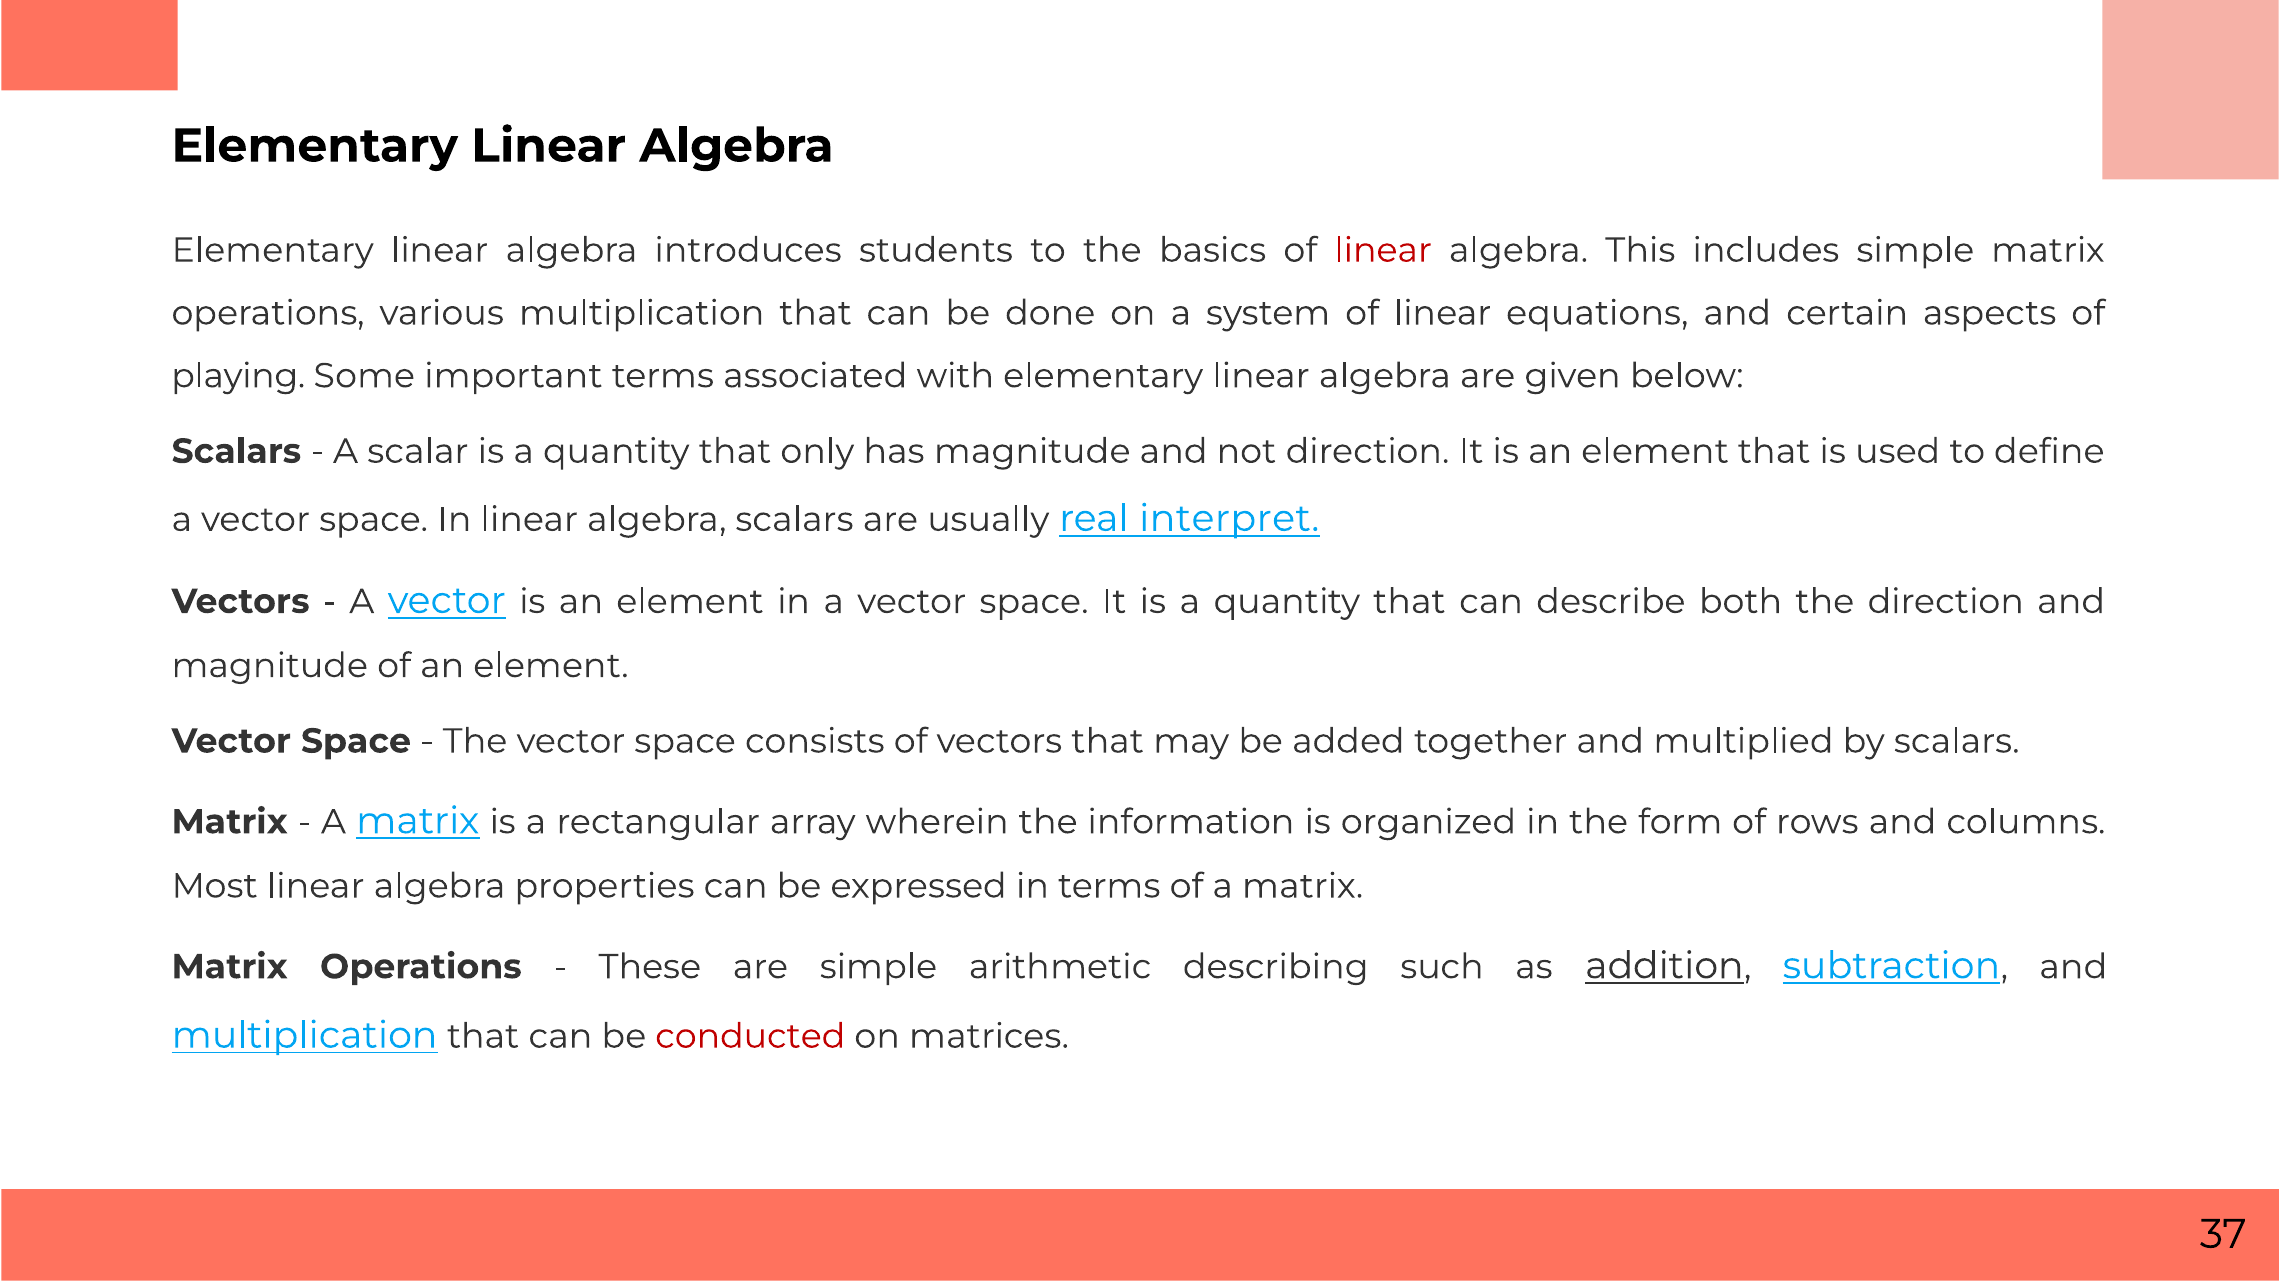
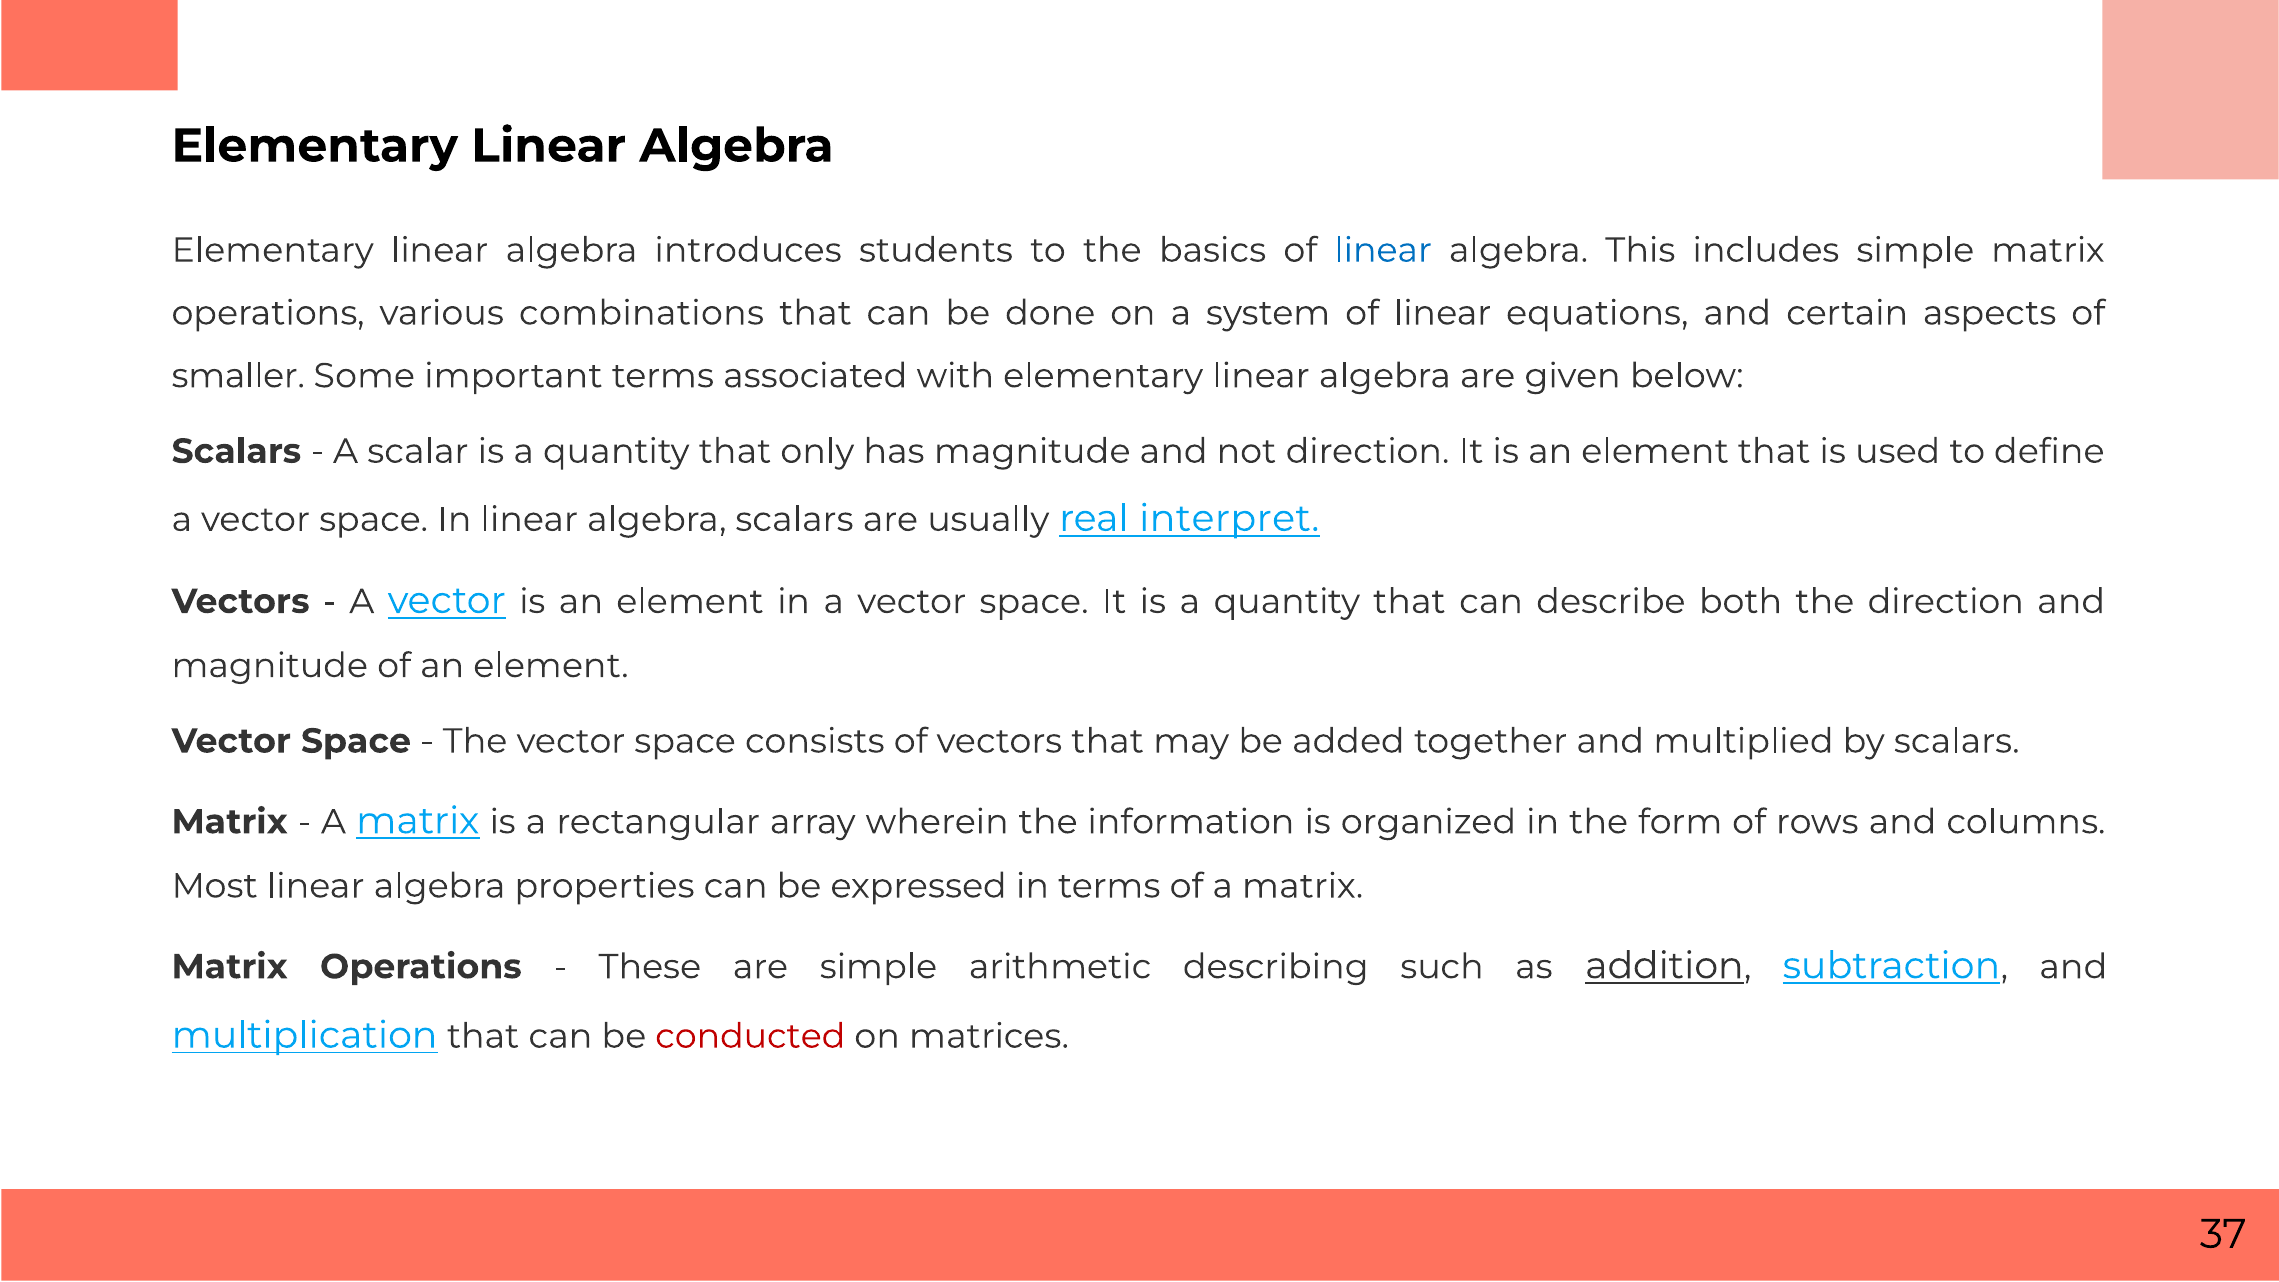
linear at (1383, 250) colour: red -> blue
various multiplication: multiplication -> combinations
playing: playing -> smaller
